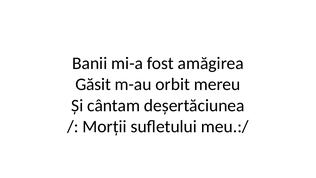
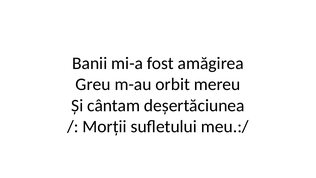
Găsit: Găsit -> Greu
